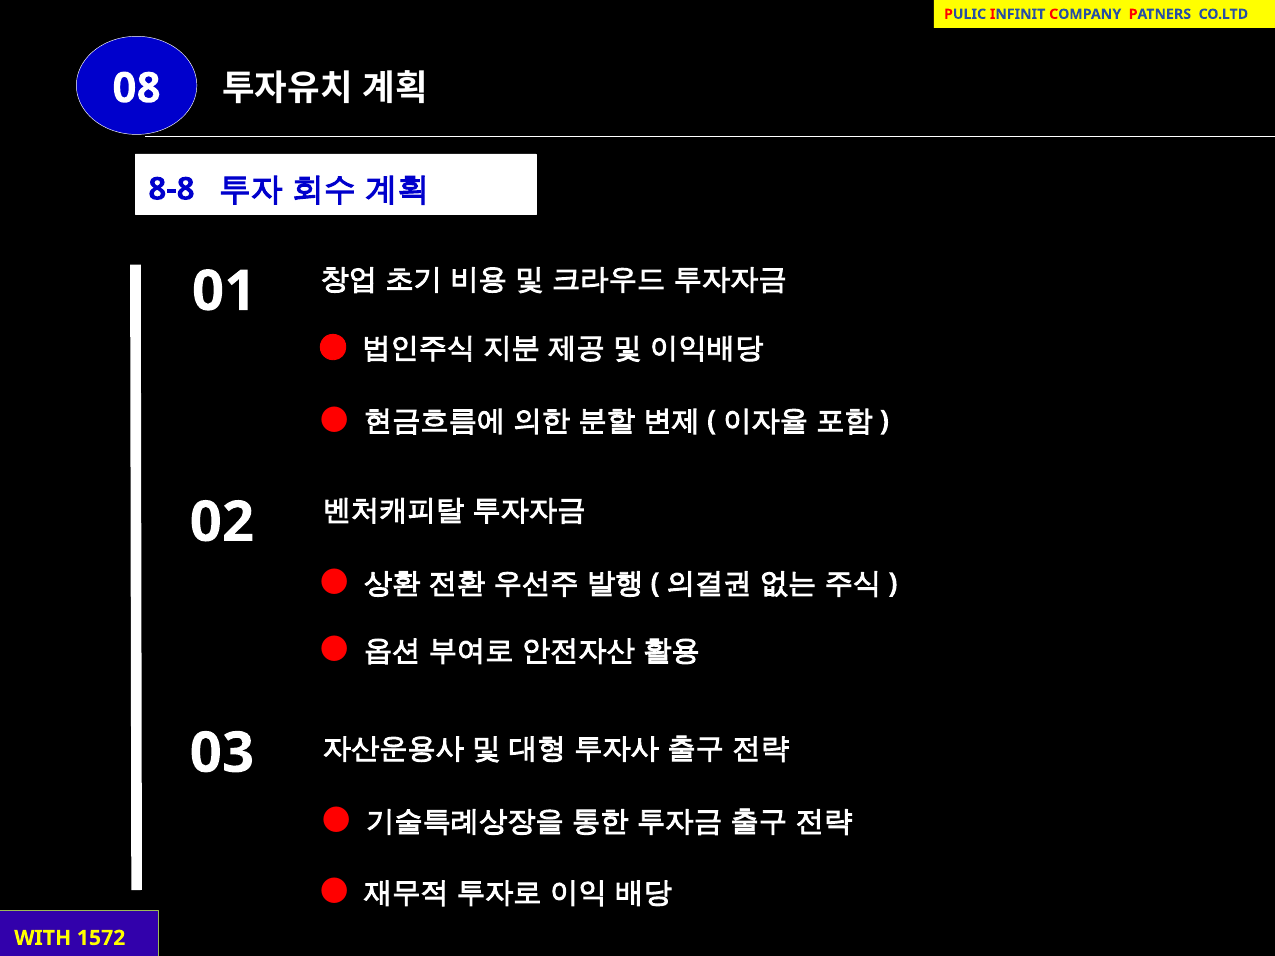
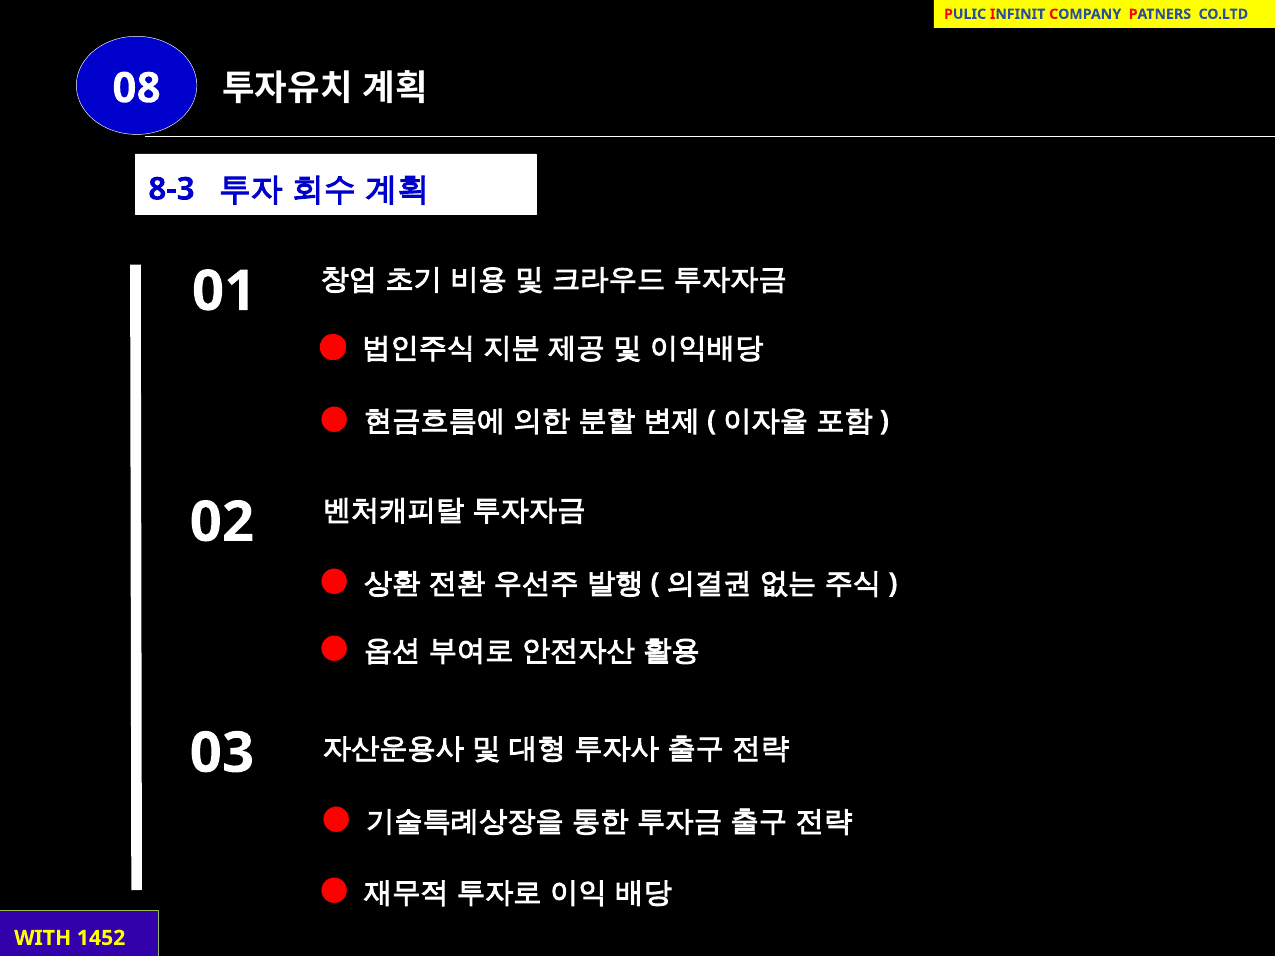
8-8: 8-8 -> 8-3
1572: 1572 -> 1452
